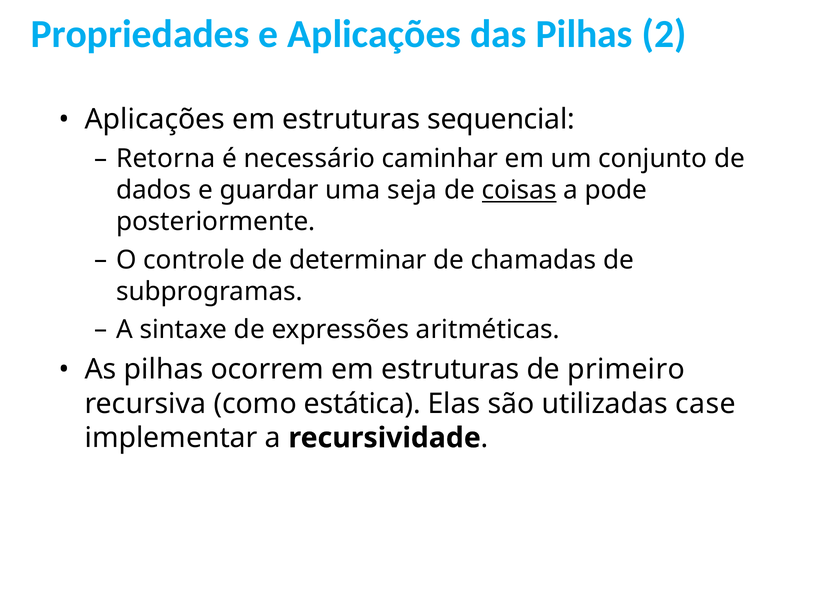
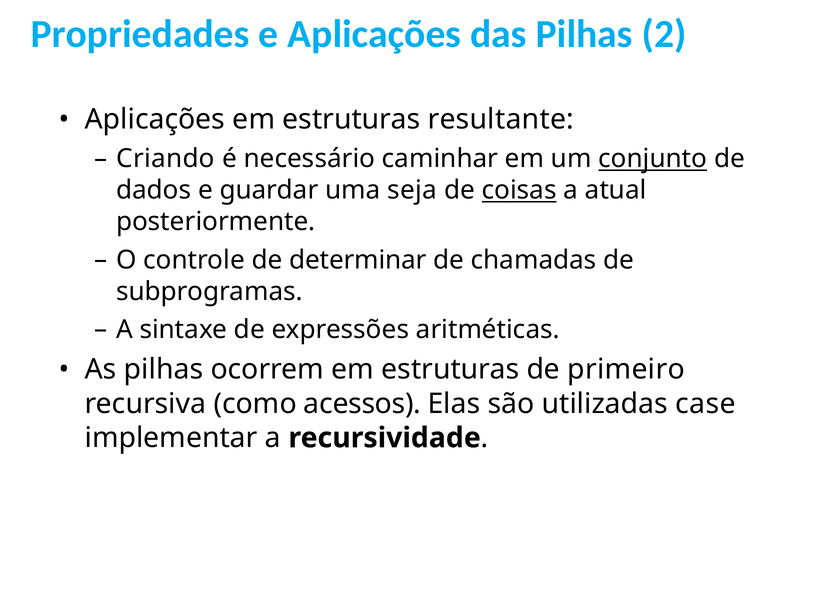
sequencial: sequencial -> resultante
Retorna: Retorna -> Criando
conjunto underline: none -> present
pode: pode -> atual
estática: estática -> acessos
